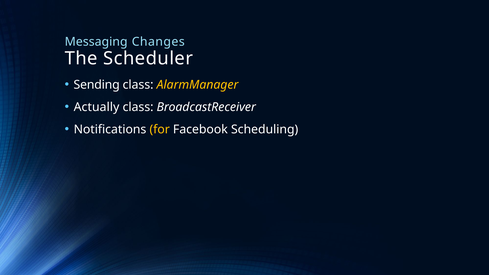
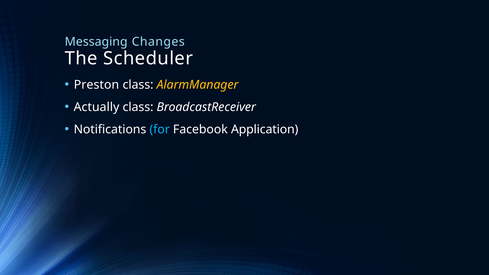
Sending: Sending -> Preston
for colour: yellow -> light blue
Scheduling: Scheduling -> Application
